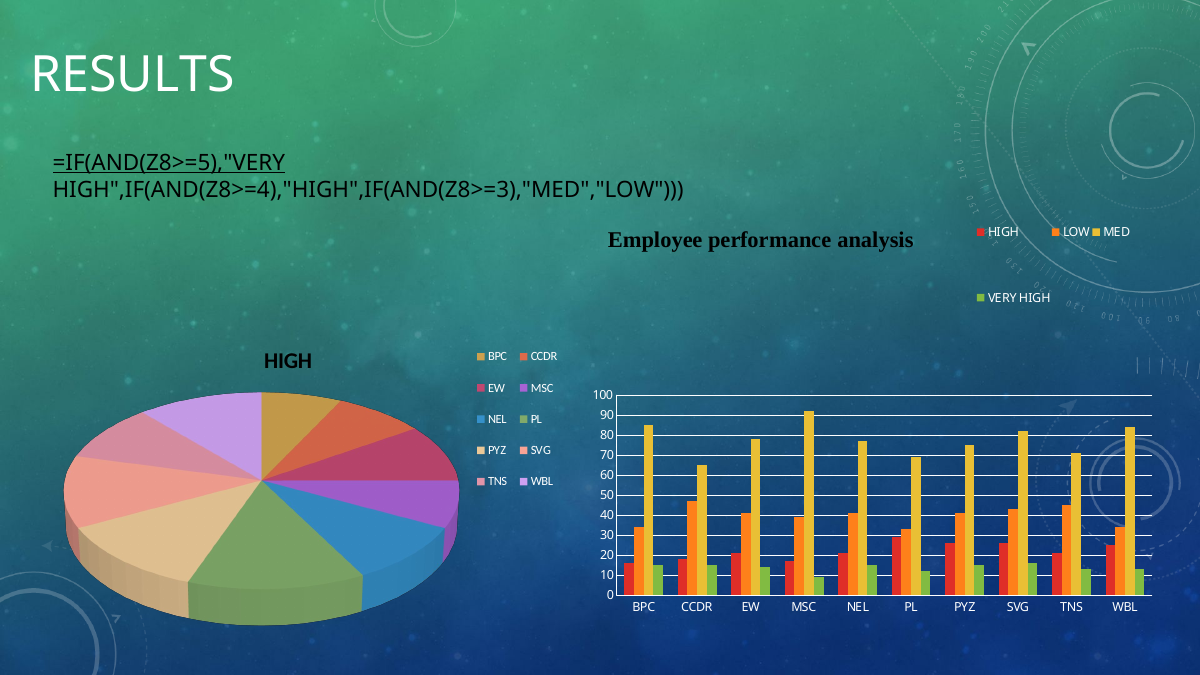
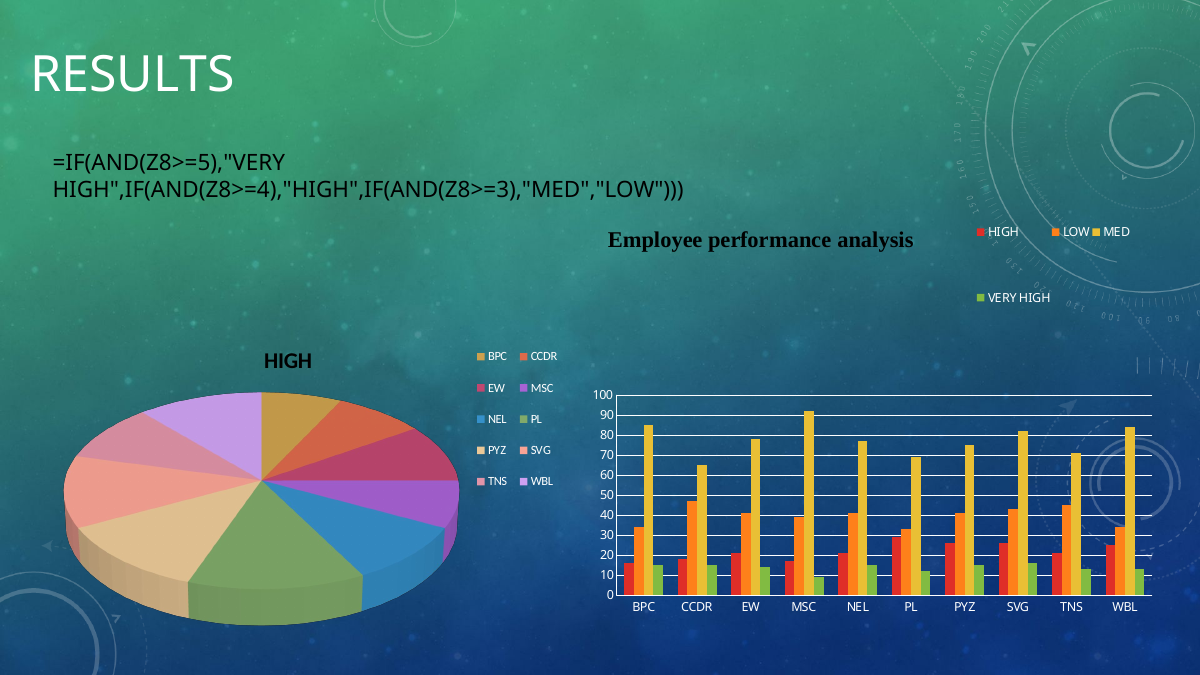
=IF(AND(Z8>=5),"VERY underline: present -> none
